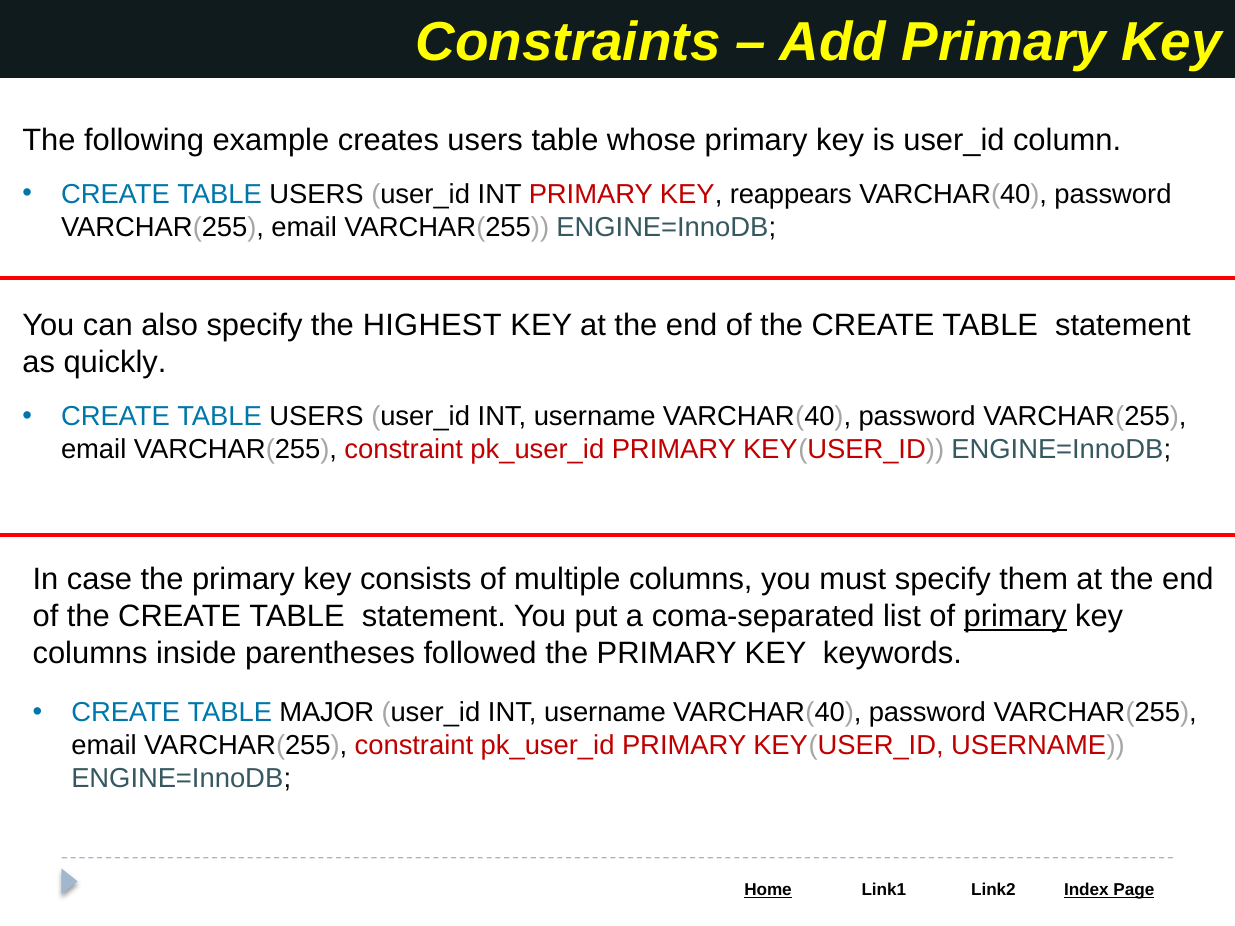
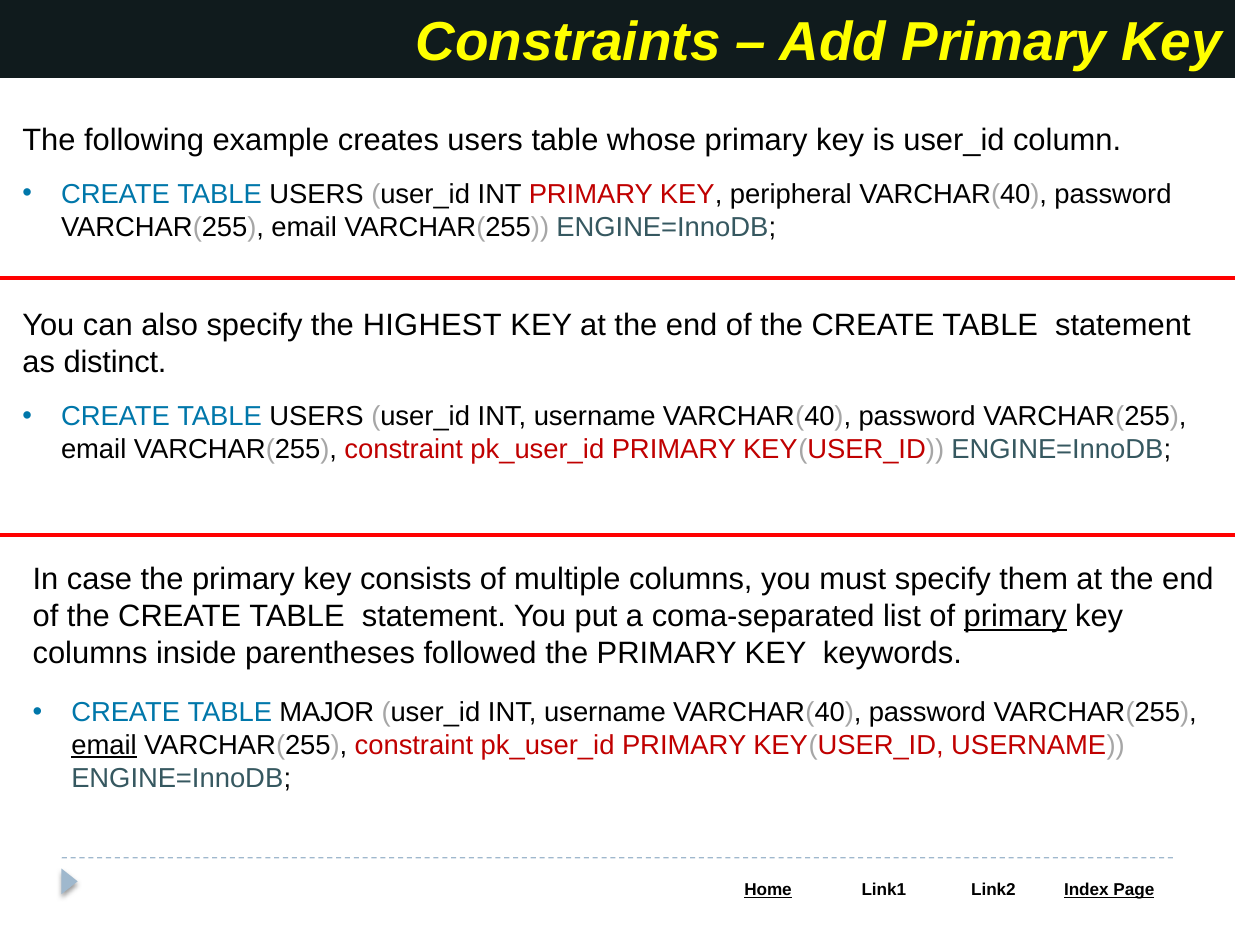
reappears: reappears -> peripheral
quickly: quickly -> distinct
email at (104, 746) underline: none -> present
